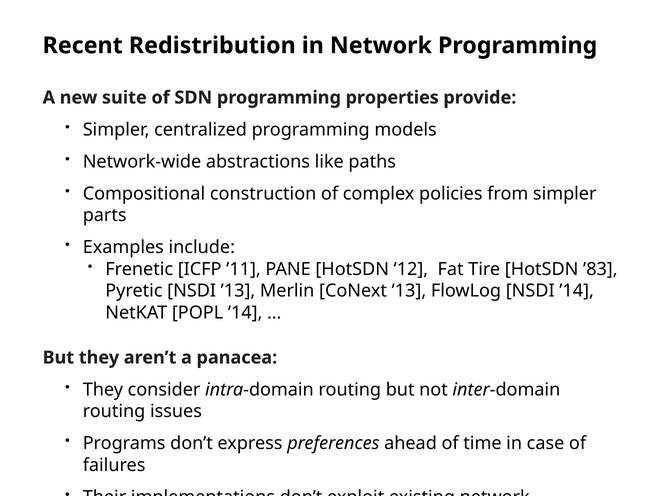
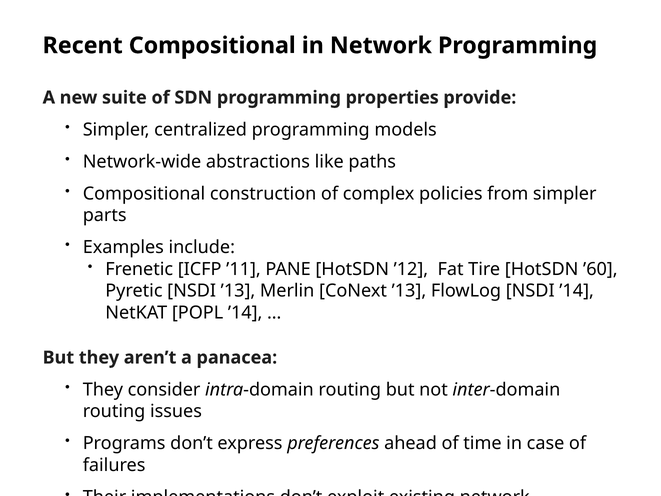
Recent Redistribution: Redistribution -> Compositional
’83: ’83 -> ’60
